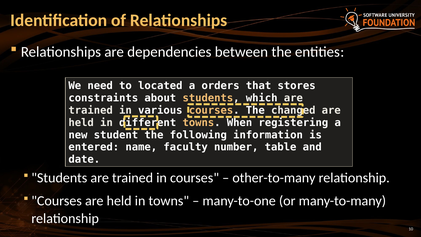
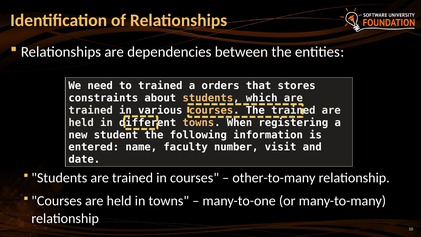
to located: located -> trained
The changed: changed -> trained
table: table -> visit
